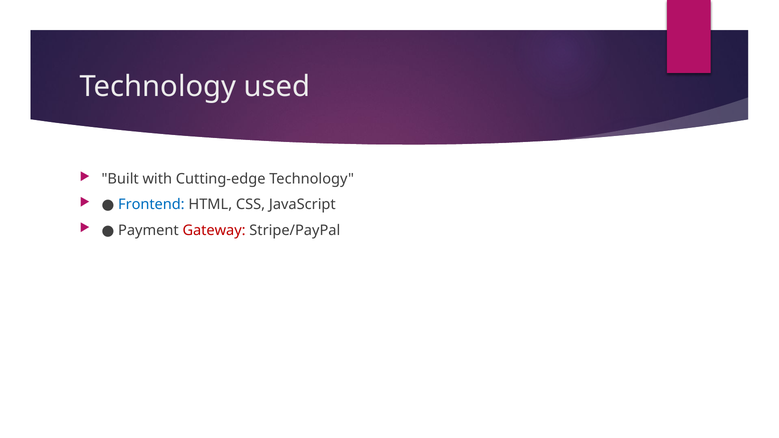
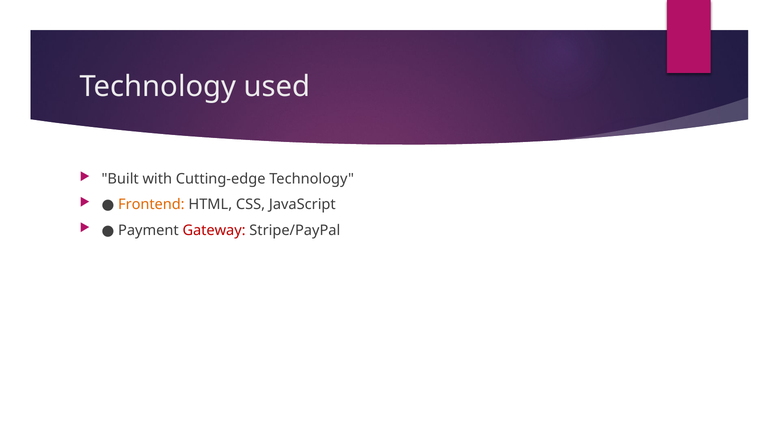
Frontend colour: blue -> orange
